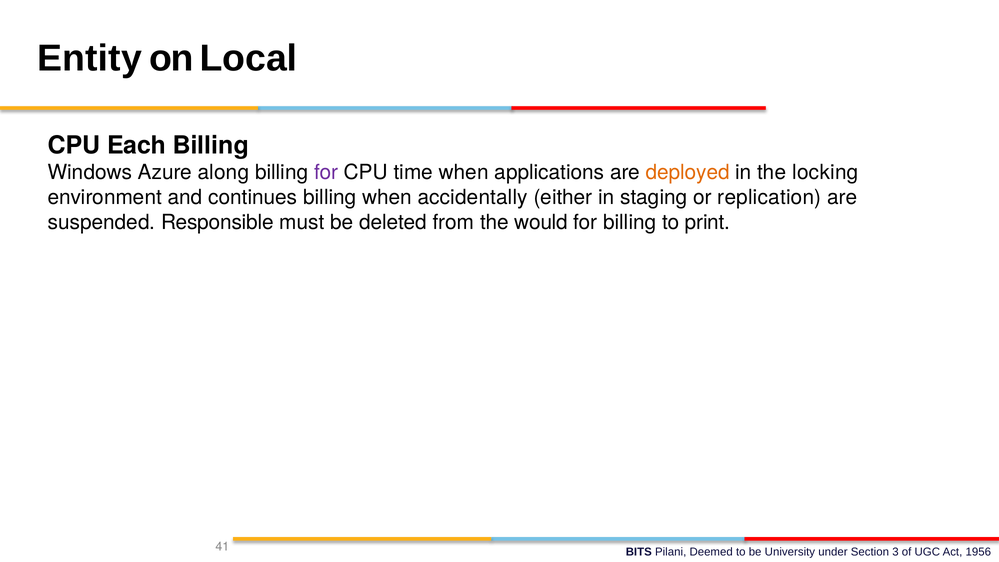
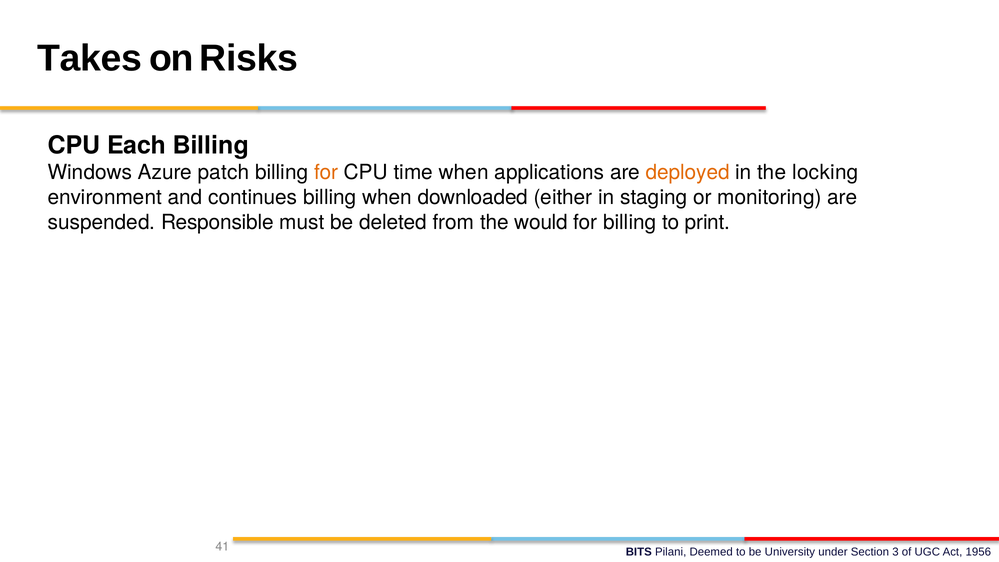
Entity: Entity -> Takes
Local: Local -> Risks
along: along -> patch
for at (326, 173) colour: purple -> orange
accidentally: accidentally -> downloaded
replication: replication -> monitoring
